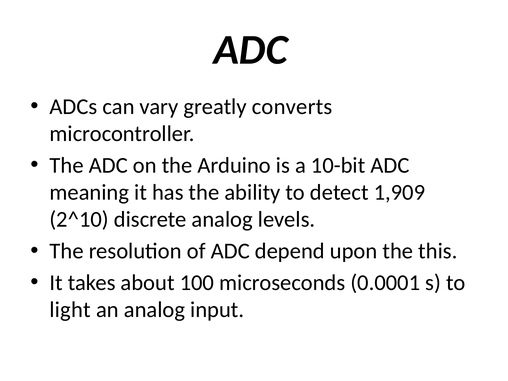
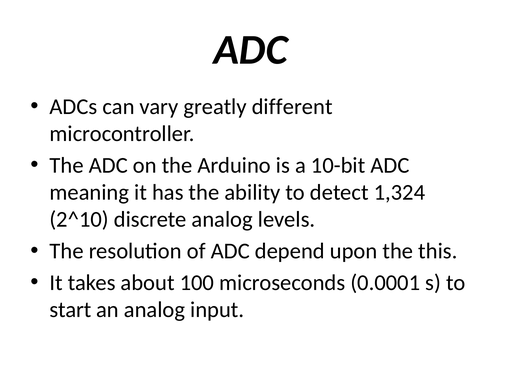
converts: converts -> different
1,909: 1,909 -> 1,324
light: light -> start
